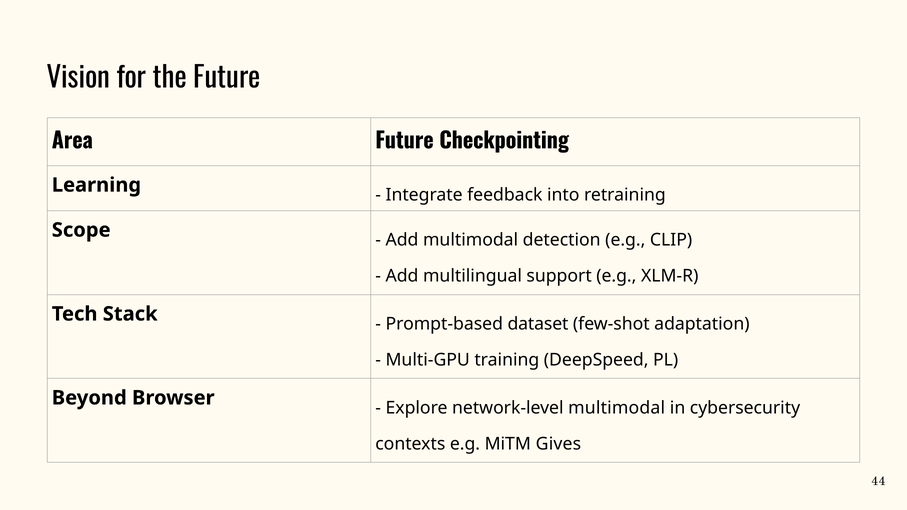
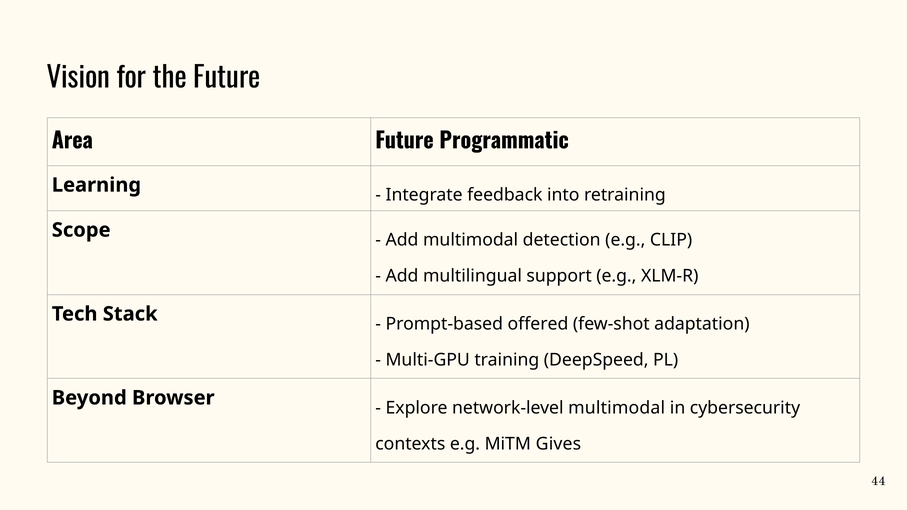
Checkpointing: Checkpointing -> Programmatic
dataset: dataset -> offered
